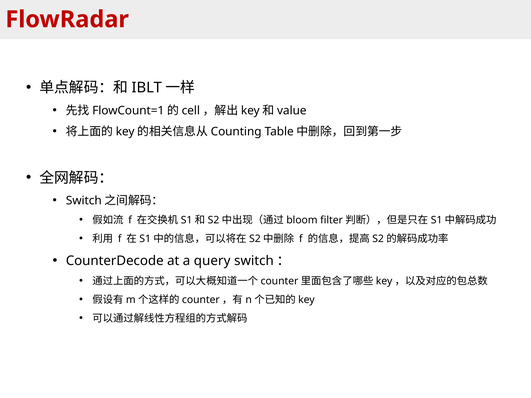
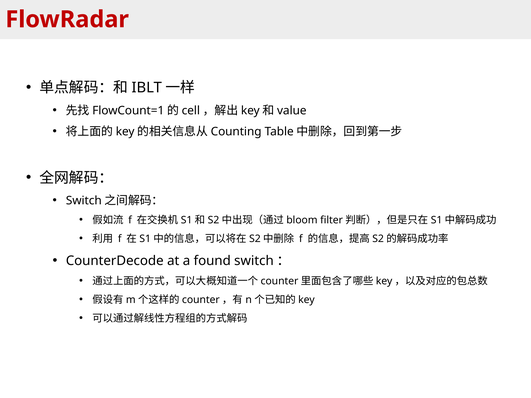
query: query -> found
